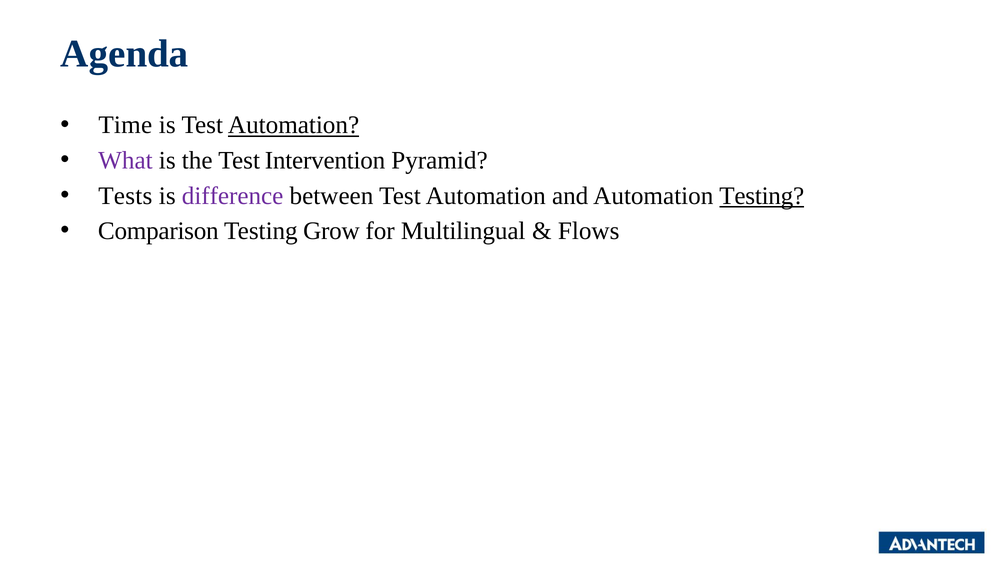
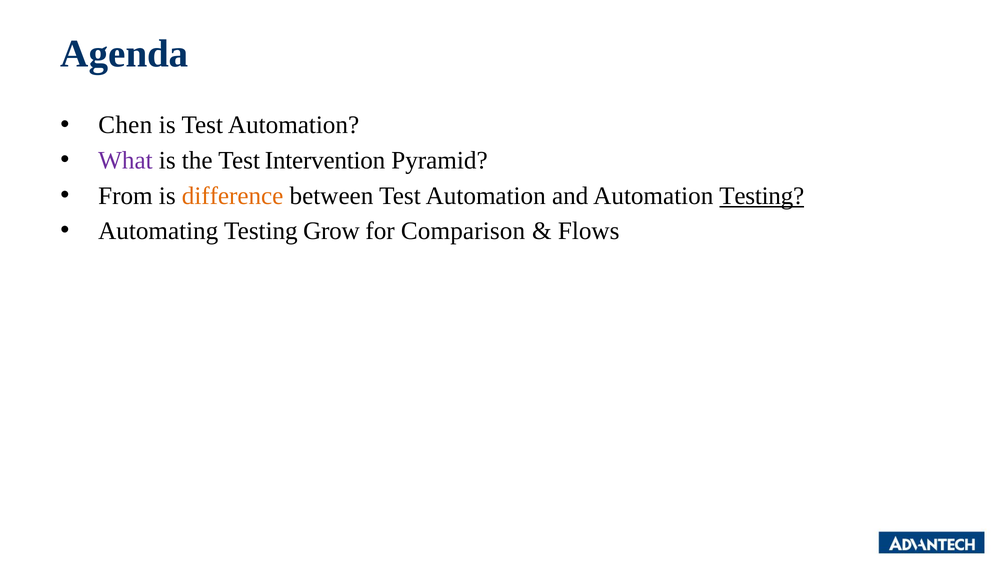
Time: Time -> Chen
Automation at (294, 125) underline: present -> none
Tests: Tests -> From
difference colour: purple -> orange
Comparison: Comparison -> Automating
Multilingual: Multilingual -> Comparison
